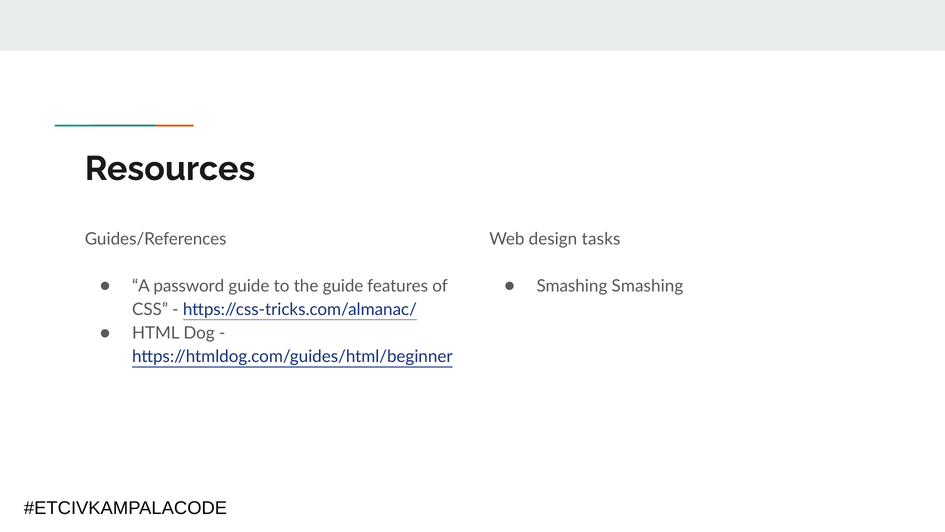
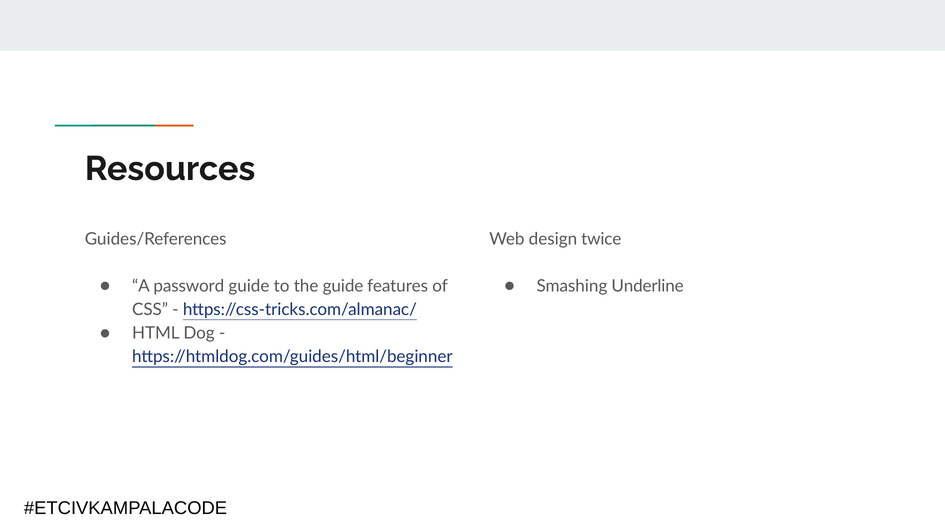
tasks: tasks -> twice
Smashing Smashing: Smashing -> Underline
